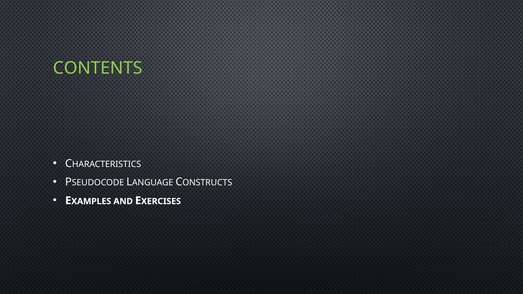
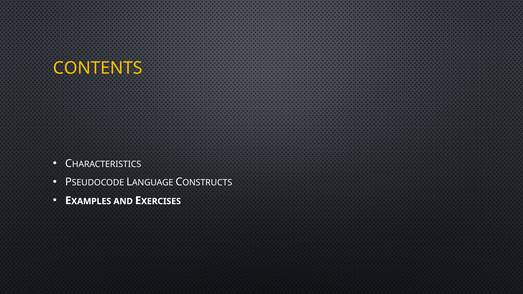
CONTENTS colour: light green -> yellow
